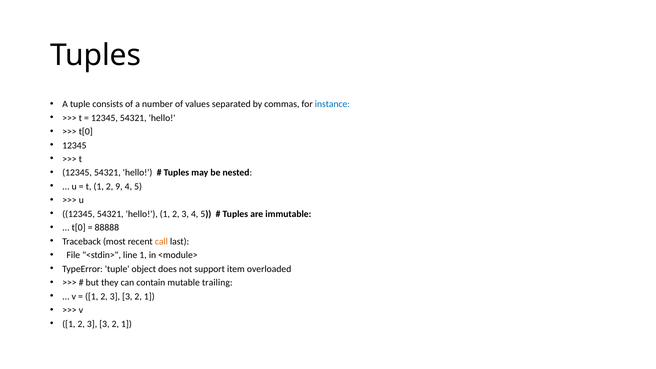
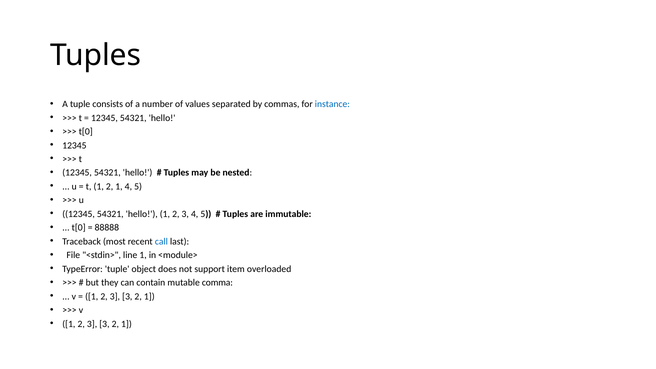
1 2 9: 9 -> 1
call colour: orange -> blue
trailing: trailing -> comma
